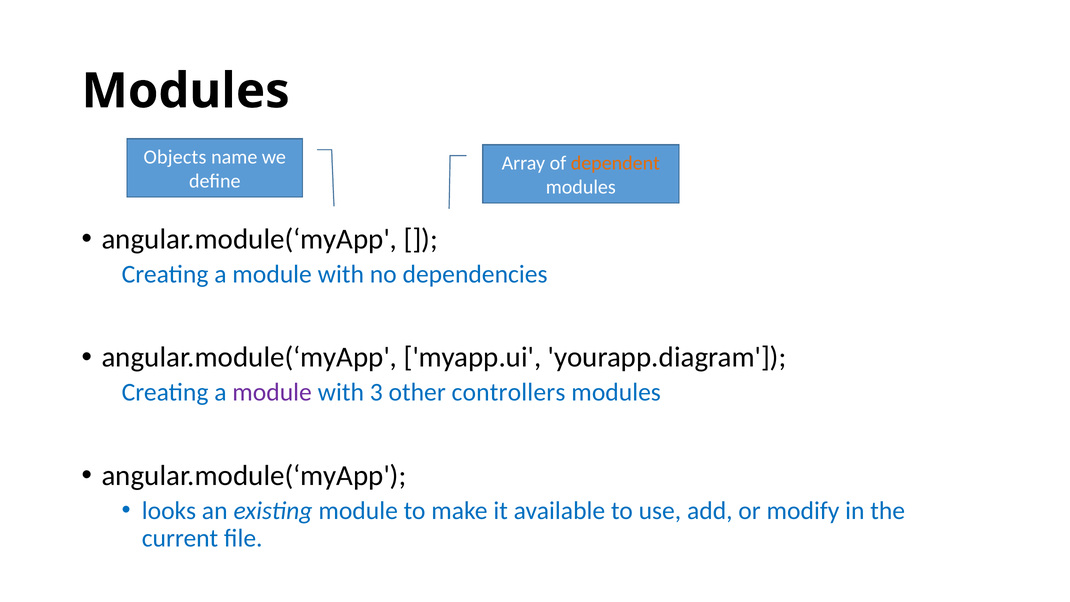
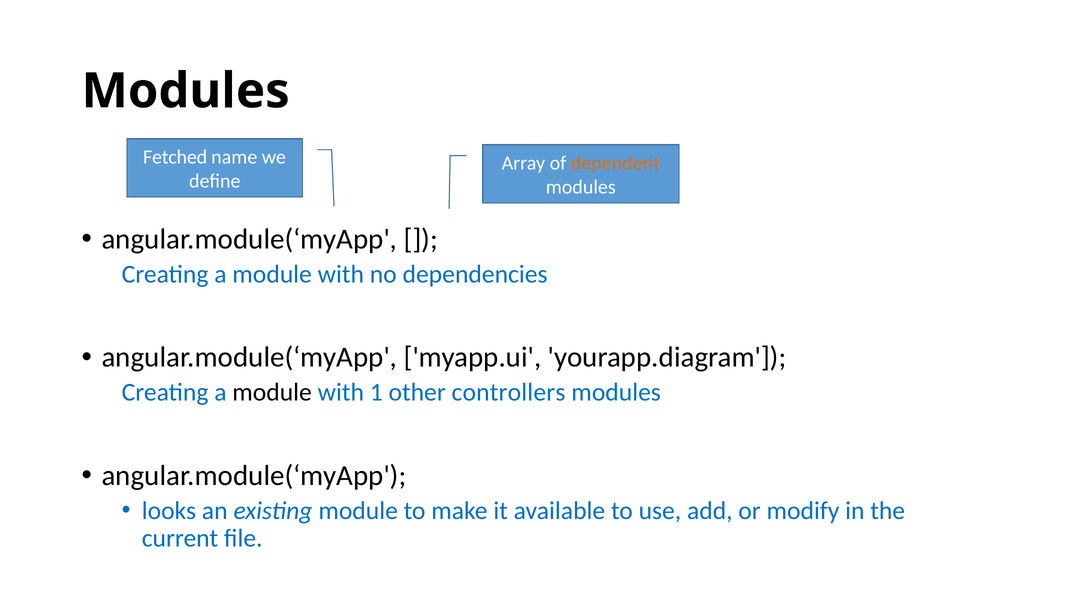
Objects: Objects -> Fetched
module at (272, 392) colour: purple -> black
3: 3 -> 1
